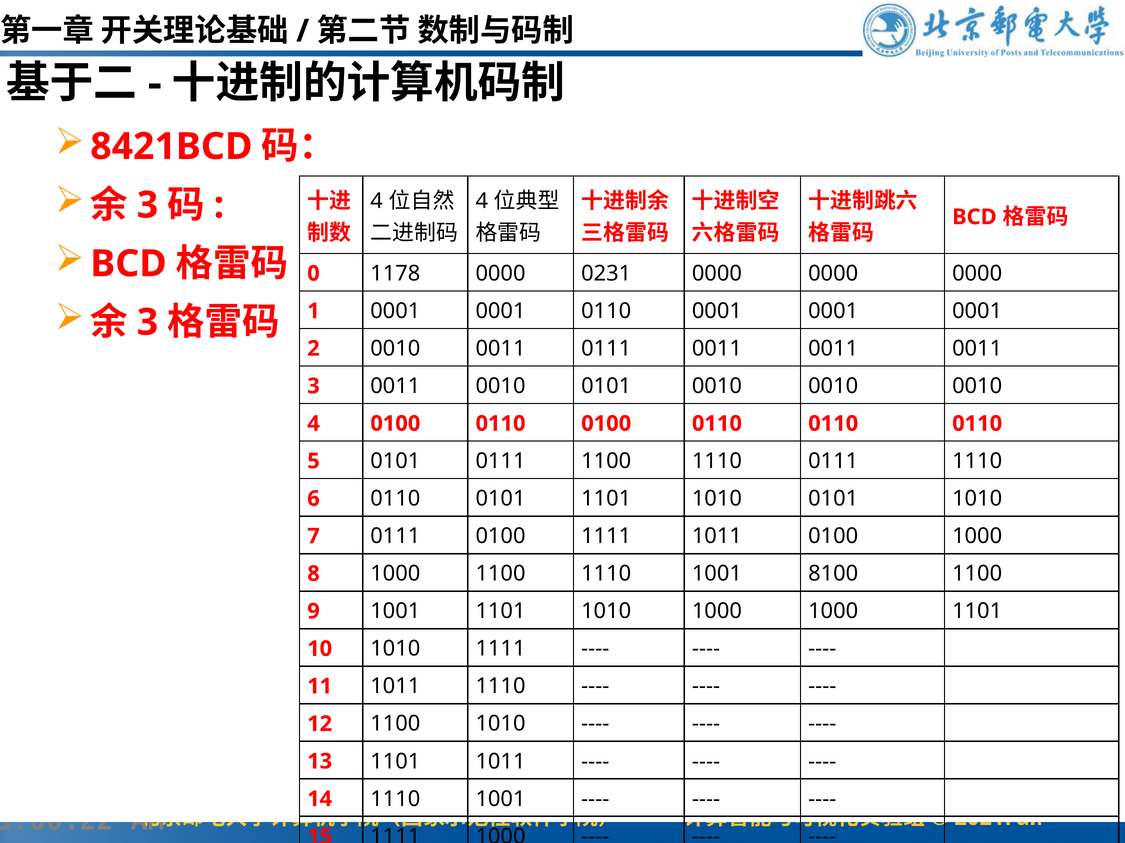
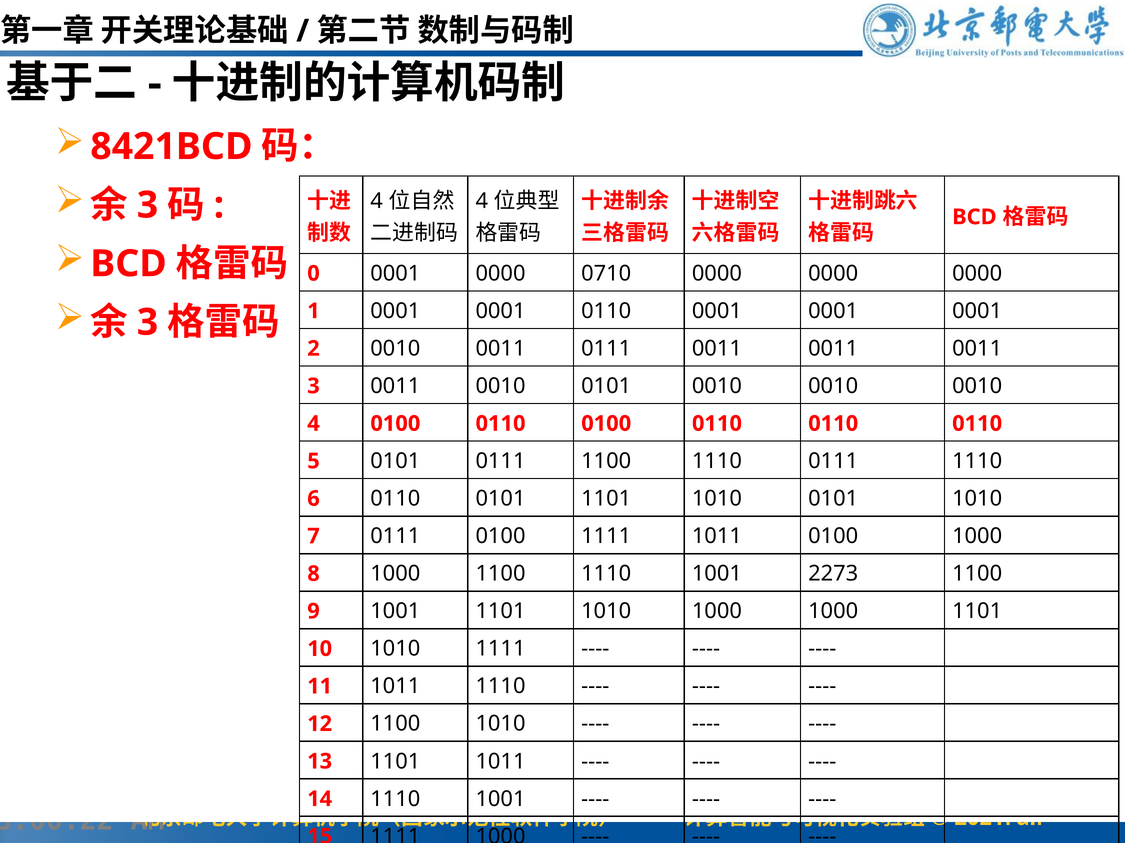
0 1178: 1178 -> 0001
0231: 0231 -> 0710
8100: 8100 -> 2273
